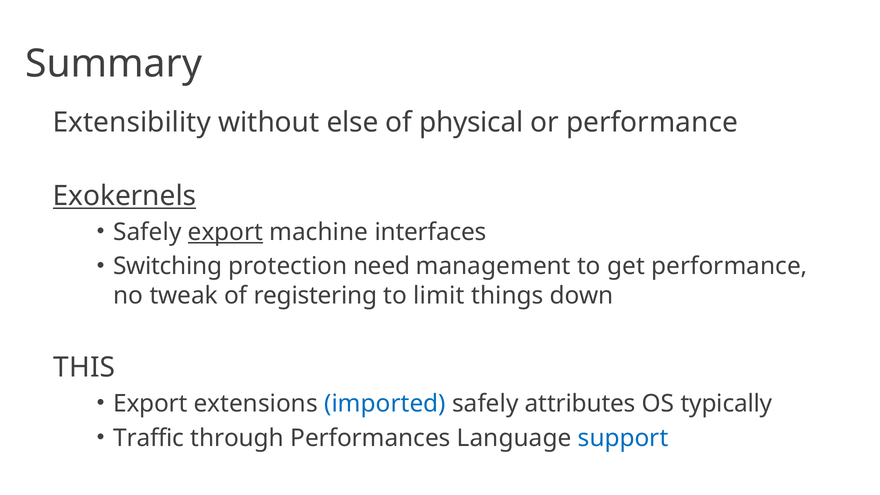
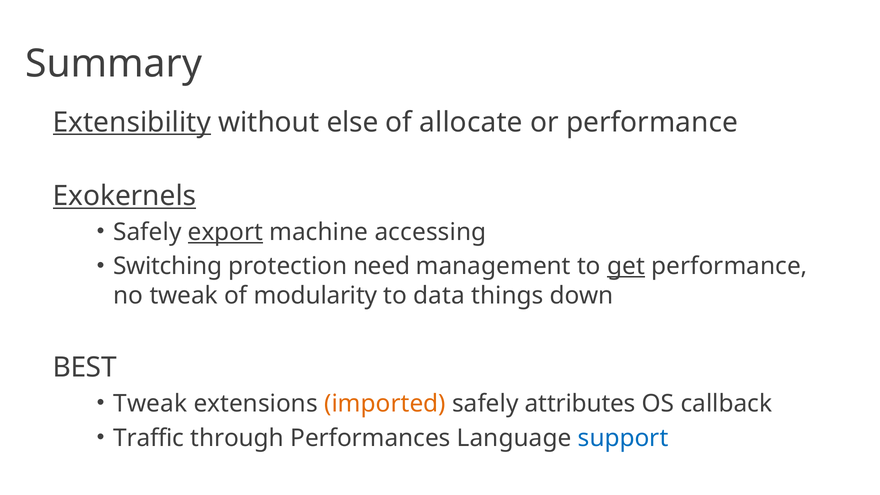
Extensibility underline: none -> present
physical: physical -> allocate
interfaces: interfaces -> accessing
get underline: none -> present
registering: registering -> modularity
limit: limit -> data
THIS: THIS -> BEST
Export at (150, 404): Export -> Tweak
imported colour: blue -> orange
typically: typically -> callback
